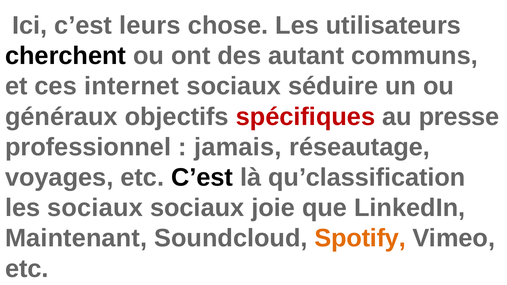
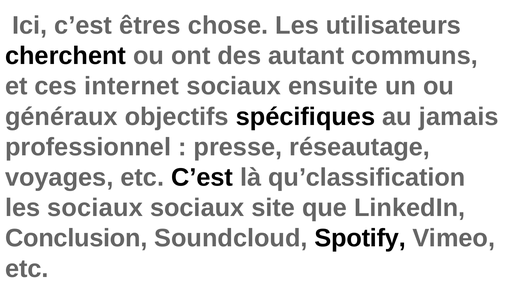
leurs: leurs -> êtres
séduire: séduire -> ensuite
spécifiques colour: red -> black
presse: presse -> jamais
jamais: jamais -> presse
joie: joie -> site
Maintenant: Maintenant -> Conclusion
Spotify colour: orange -> black
